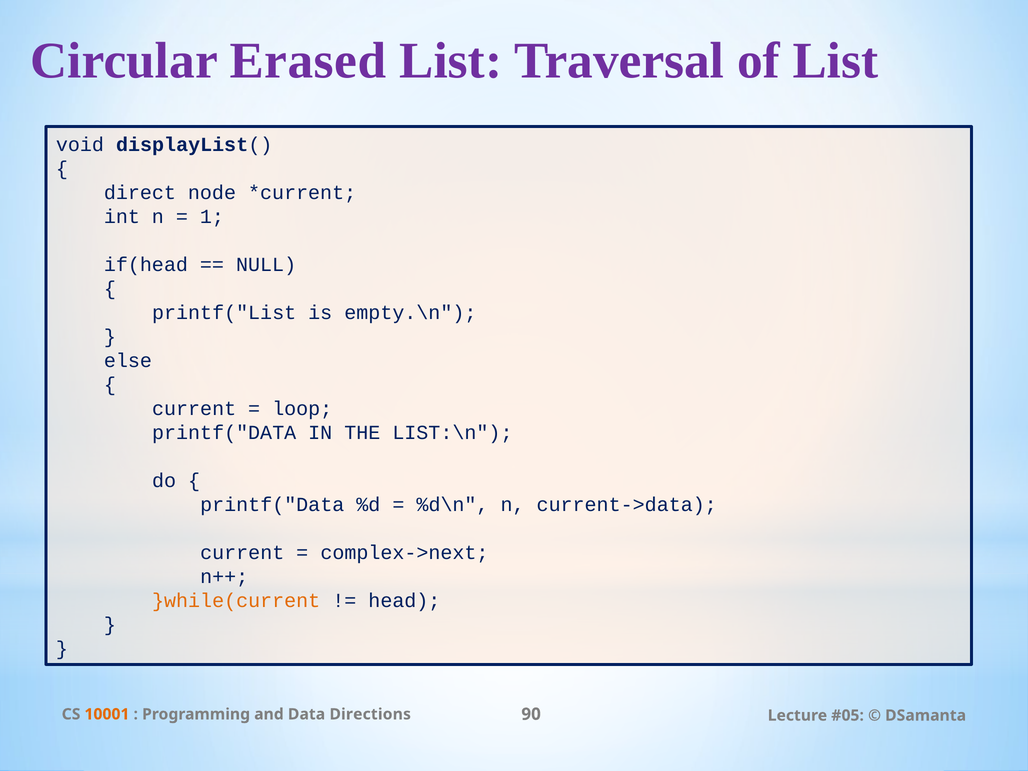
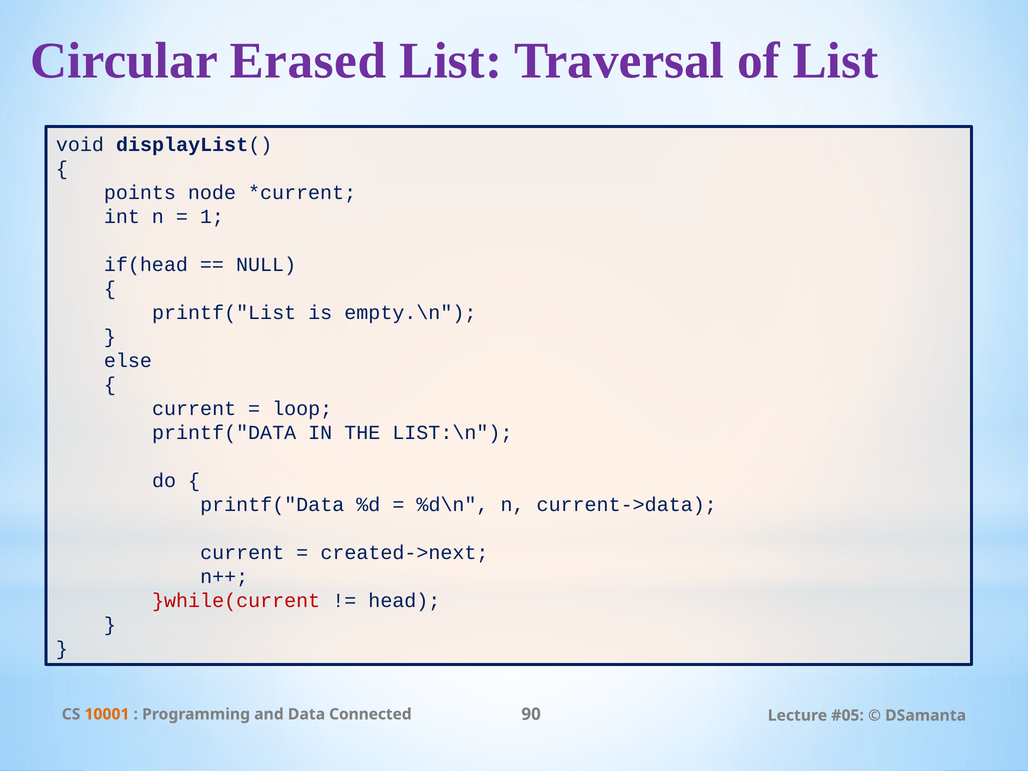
direct: direct -> points
complex->next: complex->next -> created->next
}while(current colour: orange -> red
Directions: Directions -> Connected
